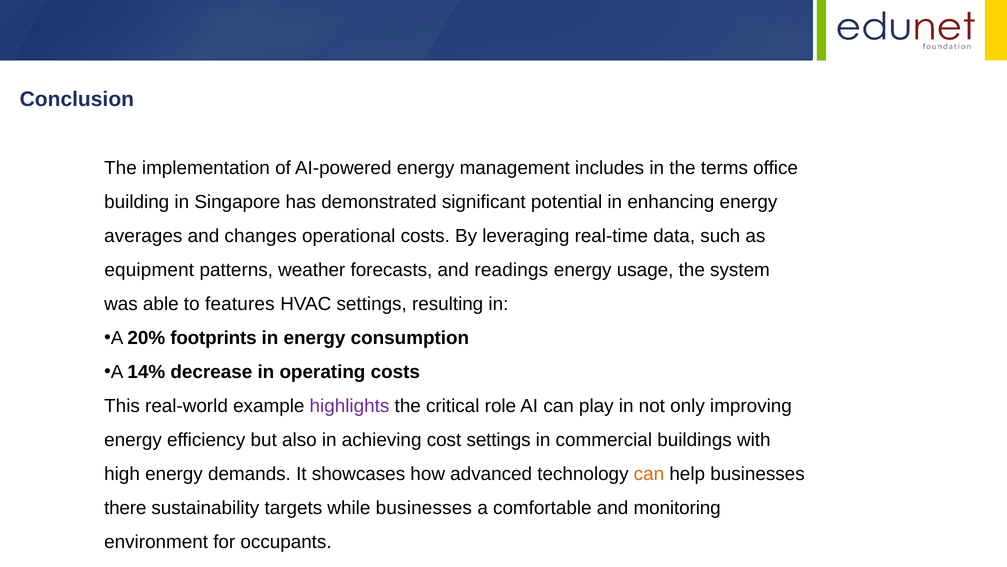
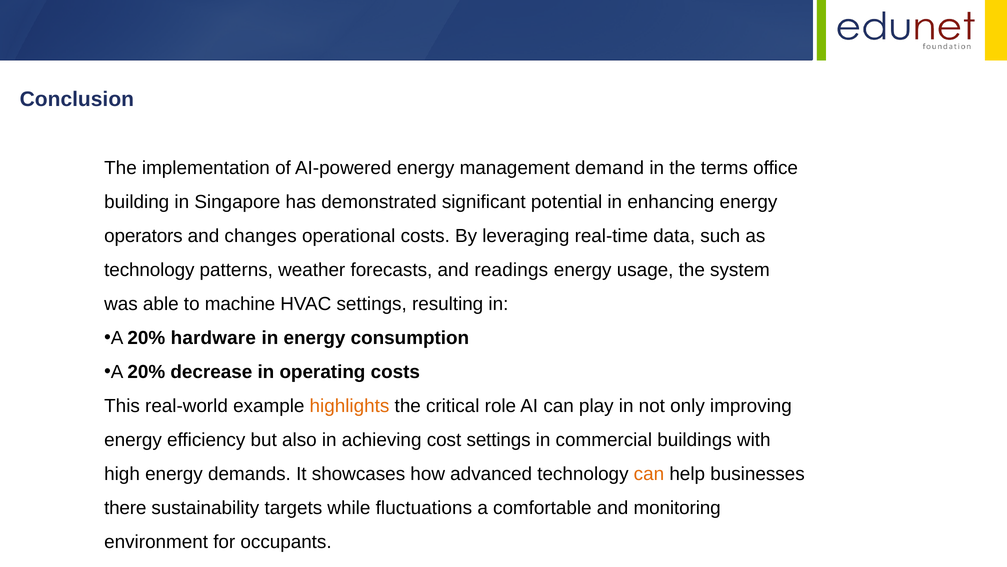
includes: includes -> demand
averages: averages -> operators
equipment at (149, 270): equipment -> technology
features: features -> machine
footprints: footprints -> hardware
14% at (146, 372): 14% -> 20%
highlights colour: purple -> orange
while businesses: businesses -> fluctuations
